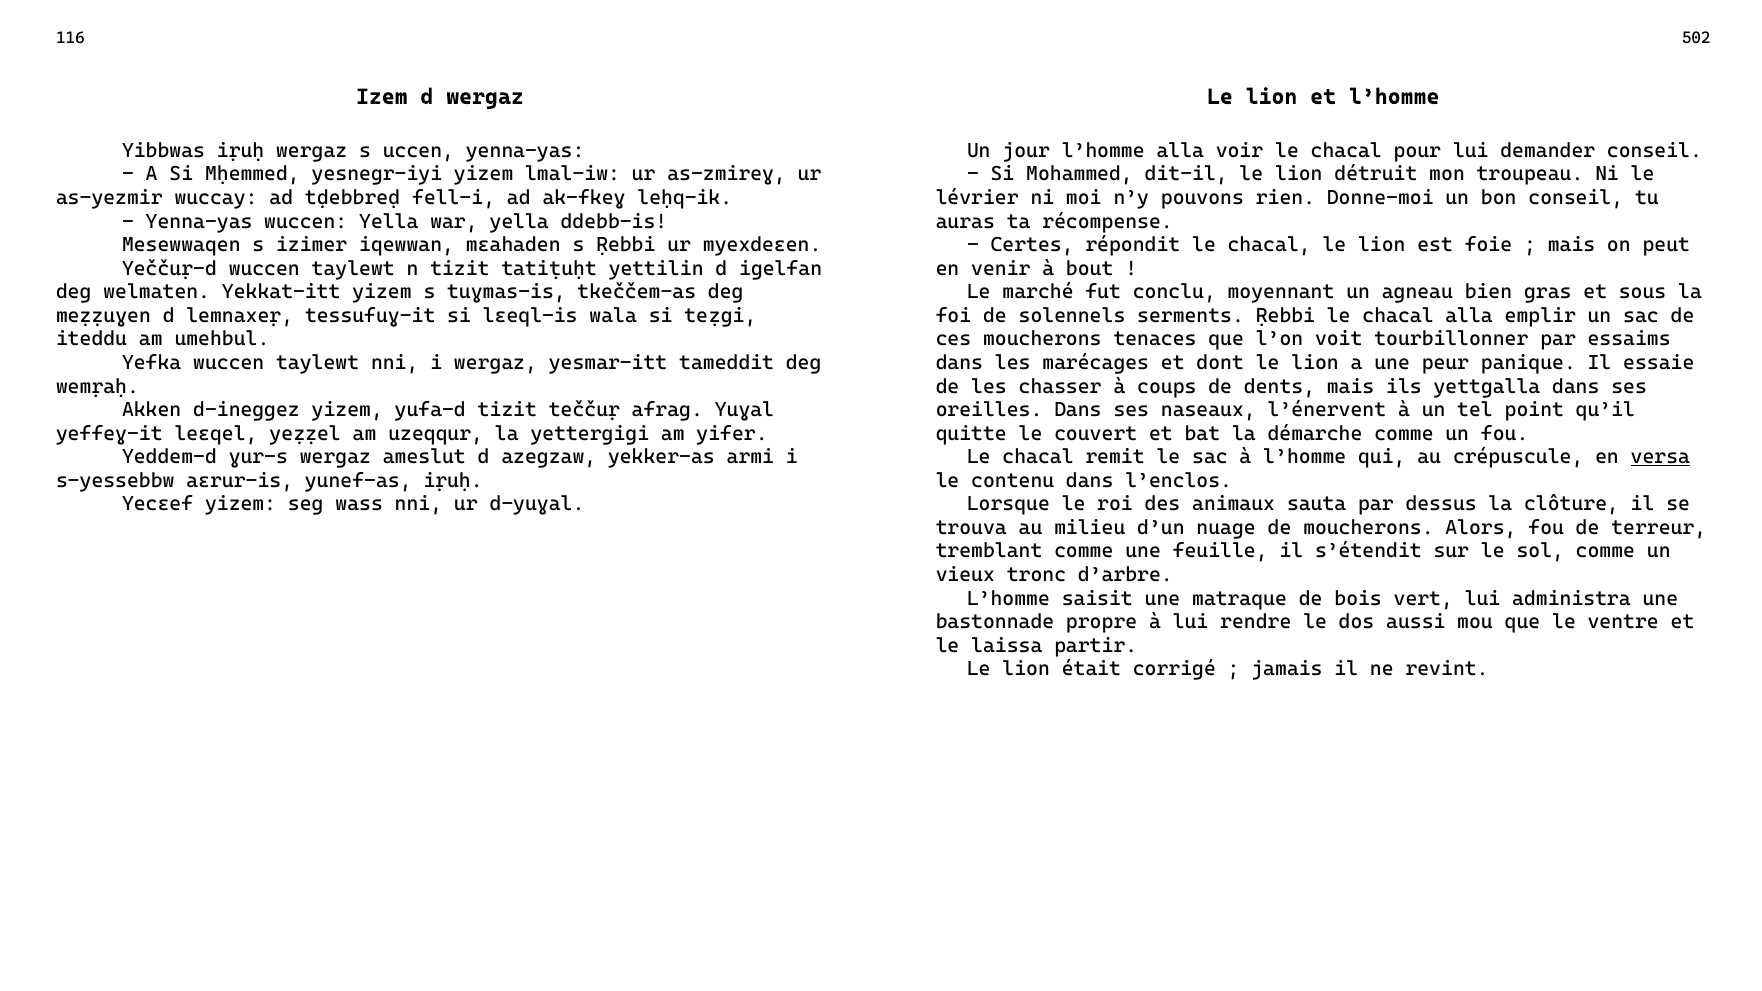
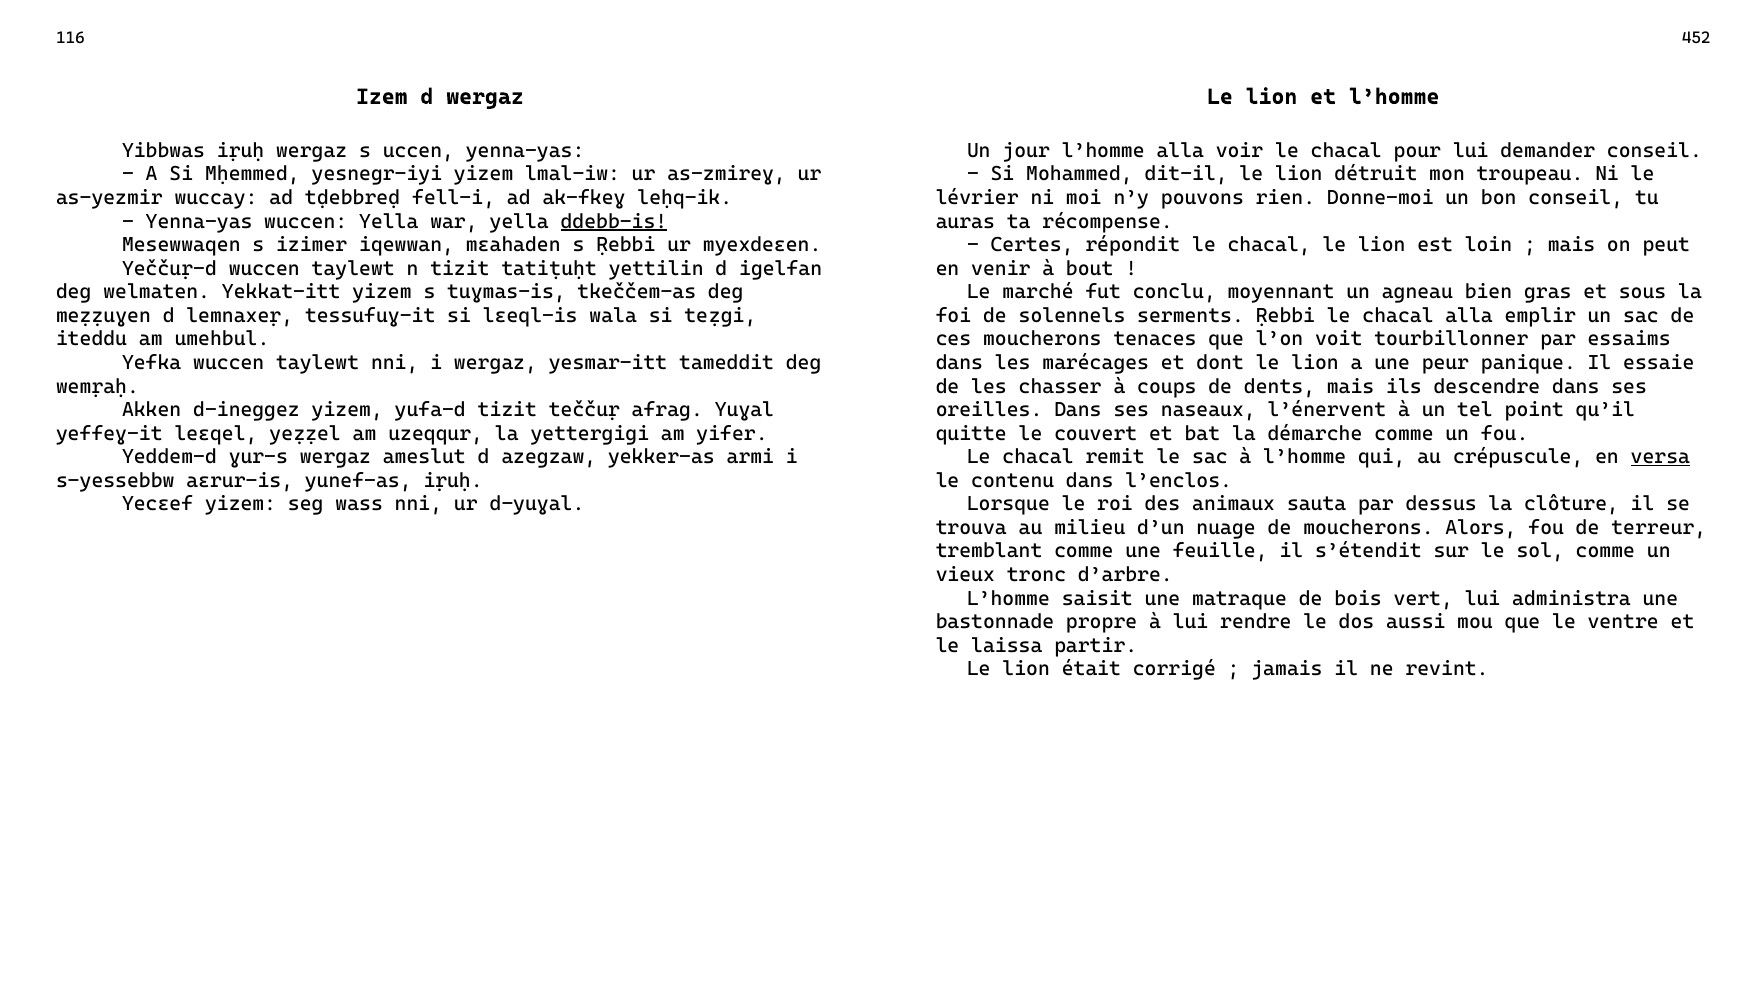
502: 502 -> 452
ddebb-is underline: none -> present
foie: foie -> loin
yettgalla: yettgalla -> descendre
